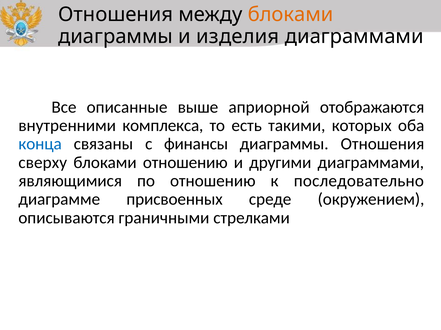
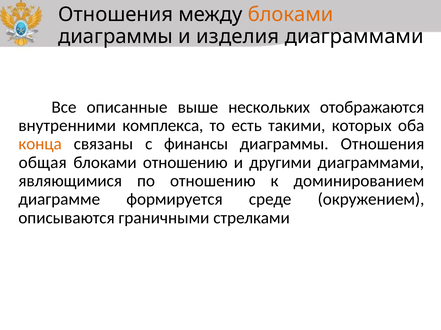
априорной: априорной -> нескольких
конца colour: blue -> orange
сверху: сверху -> общая
последовательно: последовательно -> доминированием
присвоенных: присвоенных -> формируется
